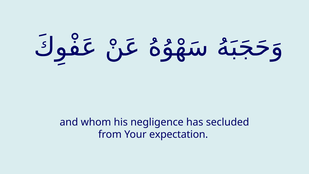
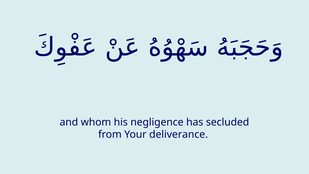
expectation: expectation -> deliverance
